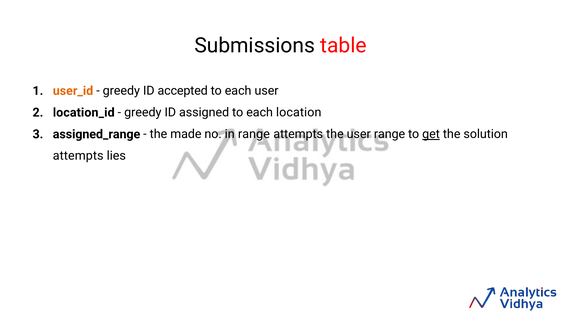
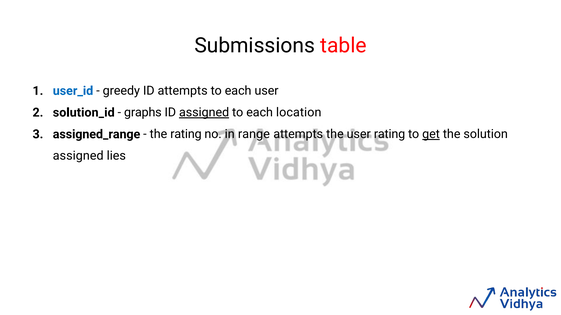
user_id colour: orange -> blue
ID accepted: accepted -> attempts
location_id: location_id -> solution_id
greedy at (143, 113): greedy -> graphs
assigned at (204, 113) underline: none -> present
the made: made -> rating
user range: range -> rating
attempts at (78, 156): attempts -> assigned
